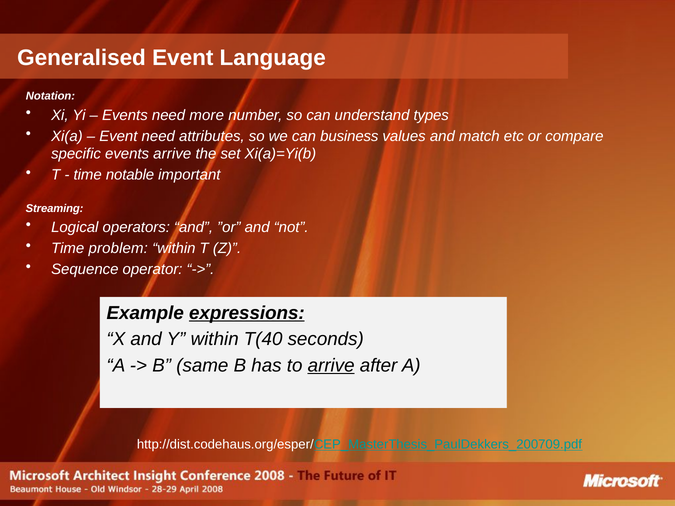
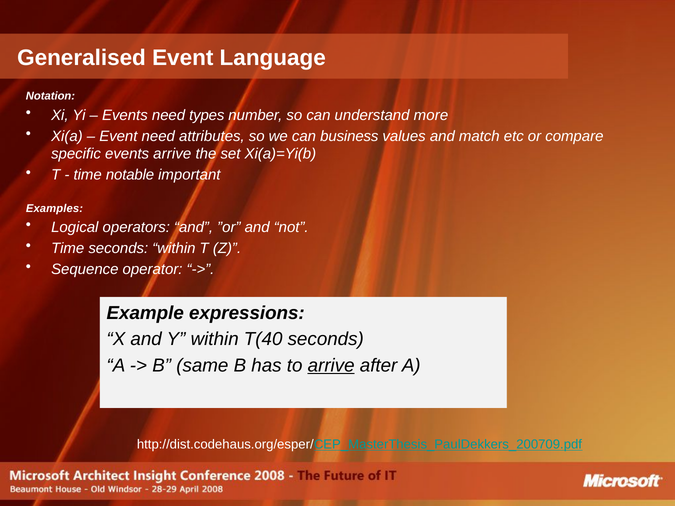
more: more -> types
types: types -> more
Streaming: Streaming -> Examples
Time problem: problem -> seconds
expressions underline: present -> none
